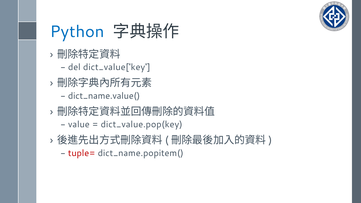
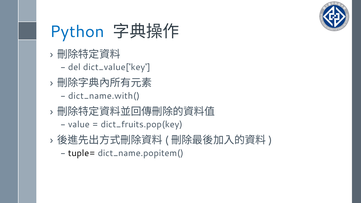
dict_name.value(: dict_name.value( -> dict_name.with(
dict_value.pop(key: dict_value.pop(key -> dict_fruits.pop(key
tuple= colour: red -> black
